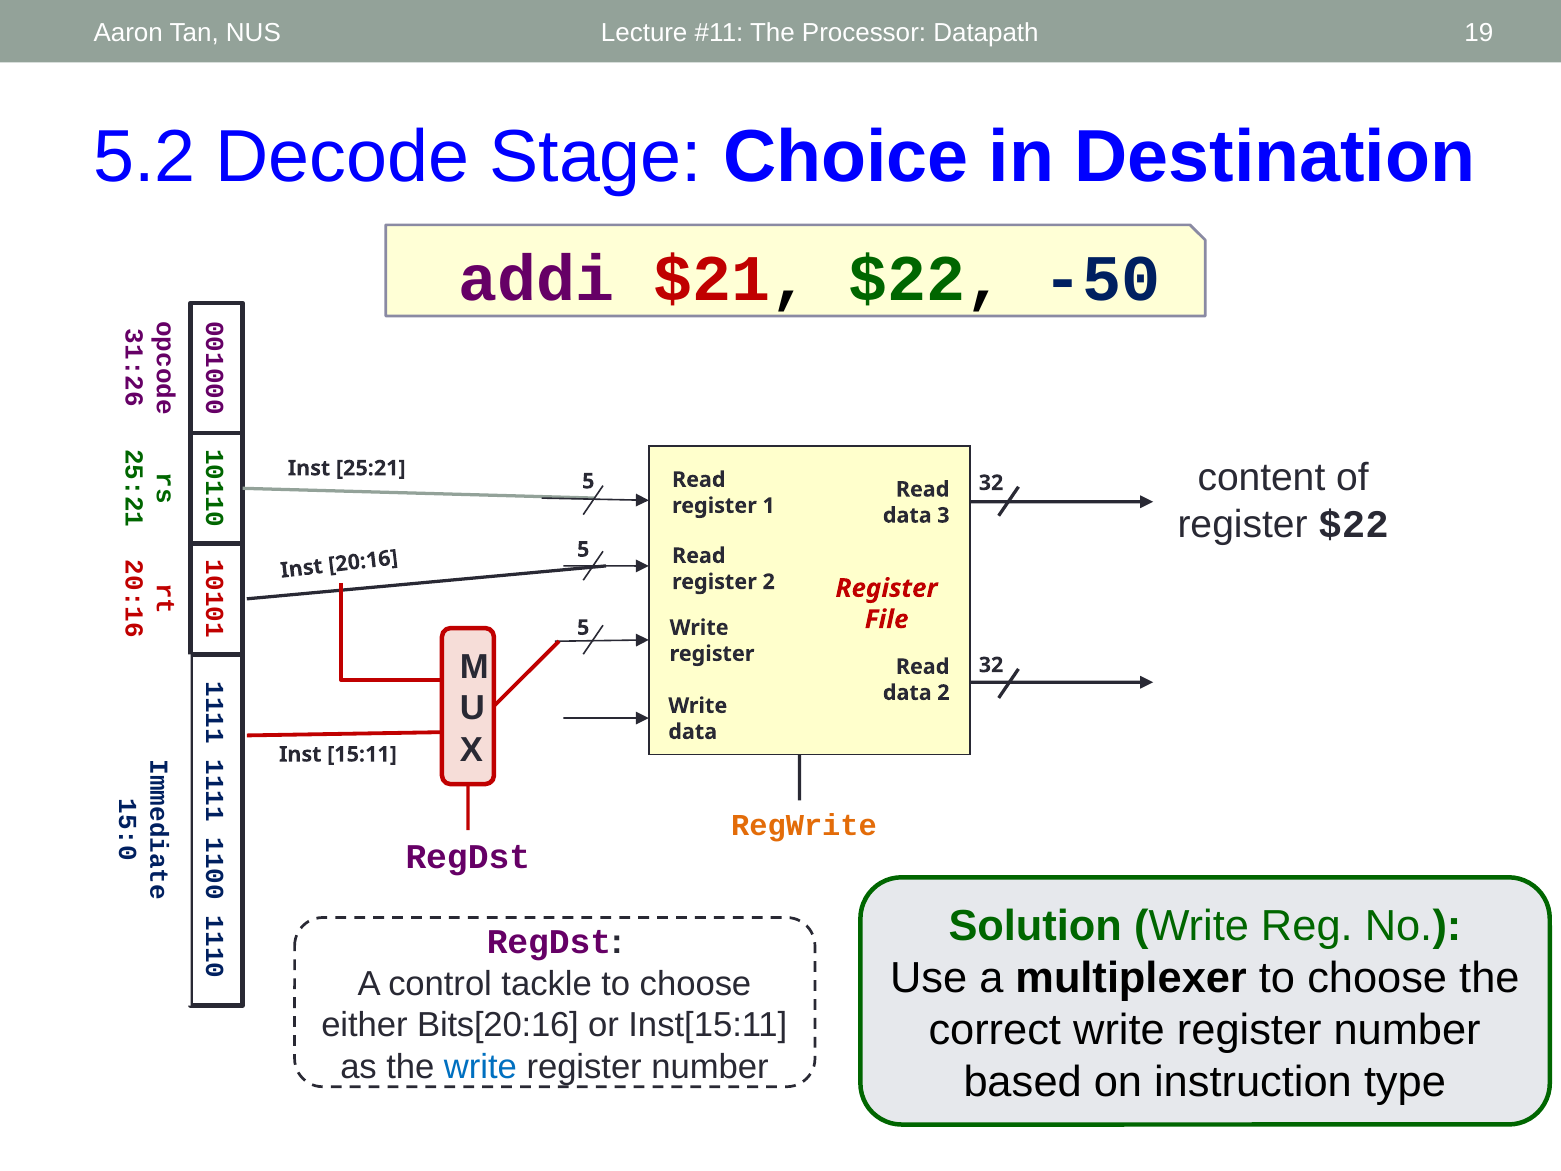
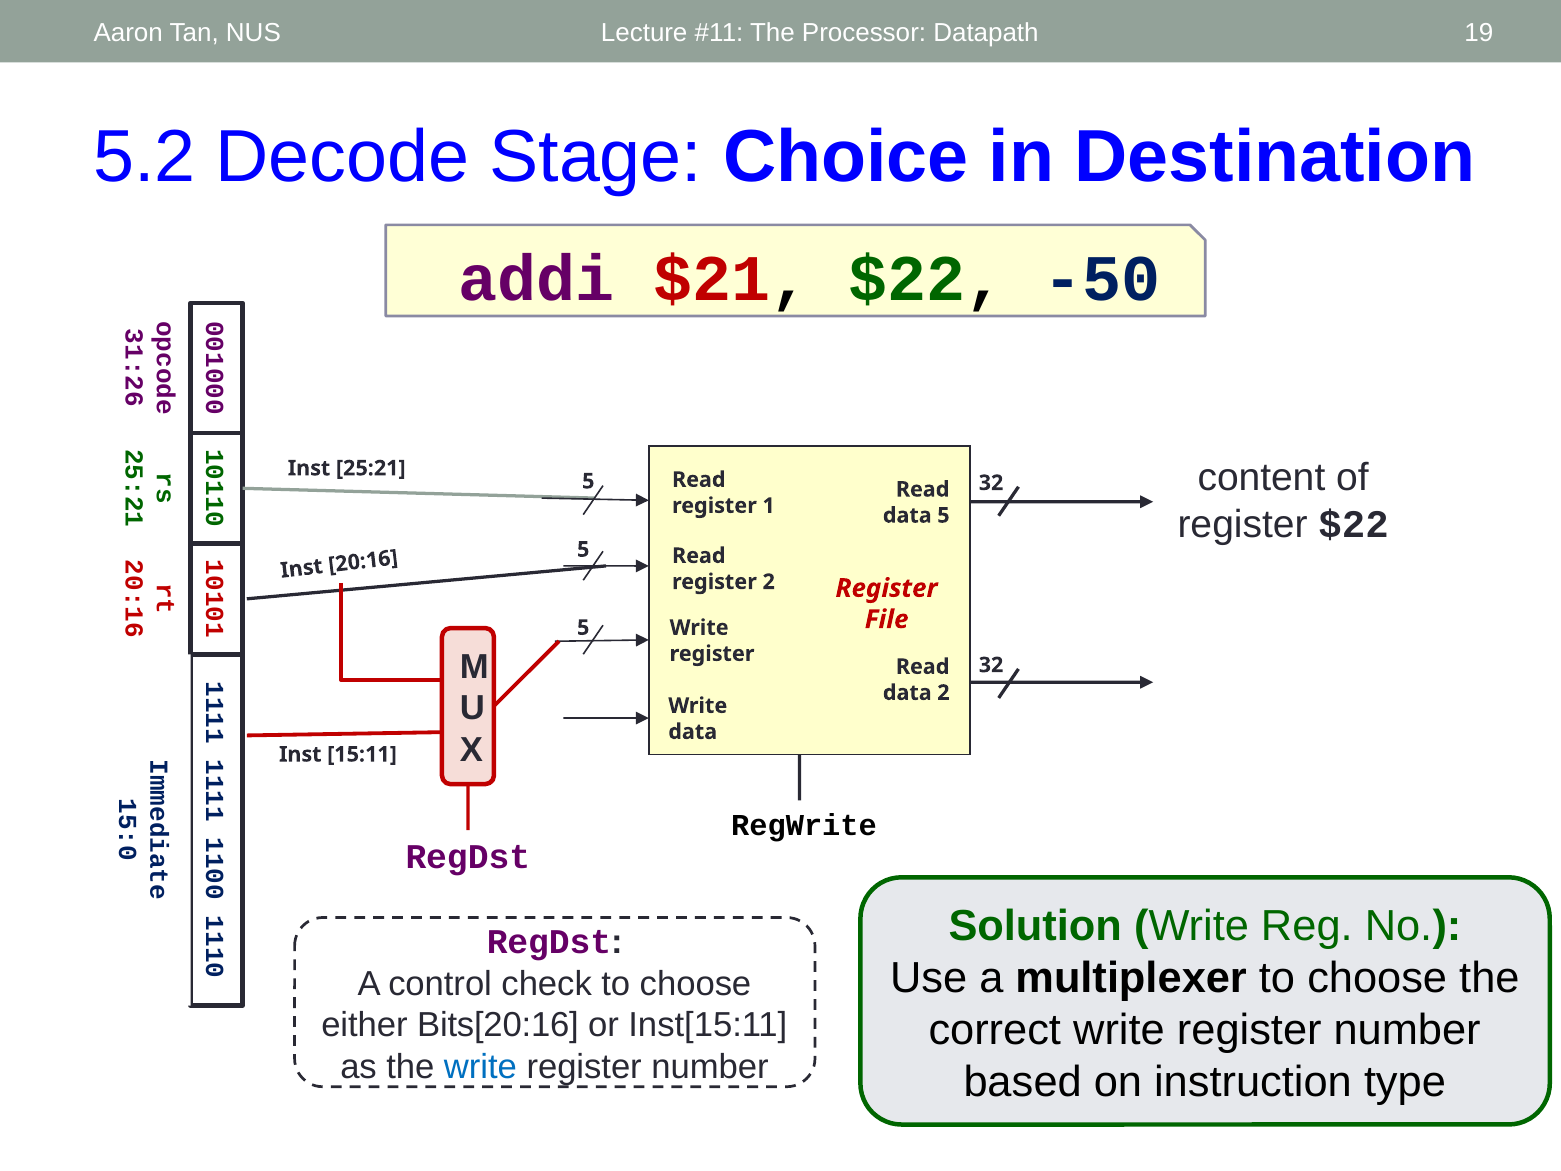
data 3: 3 -> 5
RegWrite colour: orange -> black
tackle: tackle -> check
